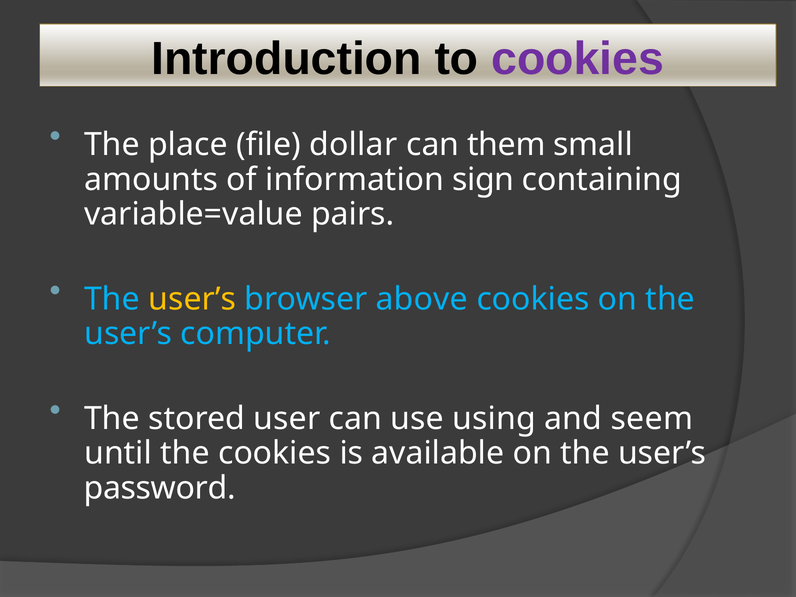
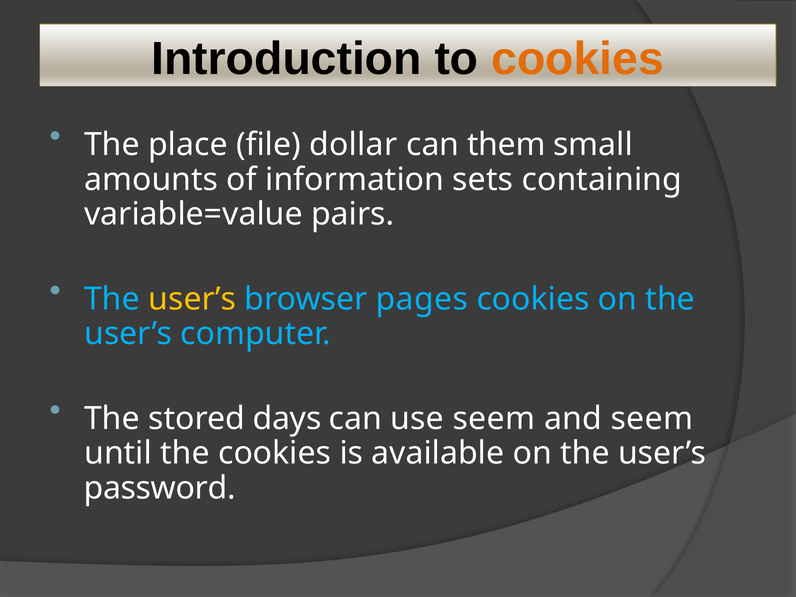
cookies at (578, 59) colour: purple -> orange
sign: sign -> sets
above: above -> pages
user: user -> days
use using: using -> seem
